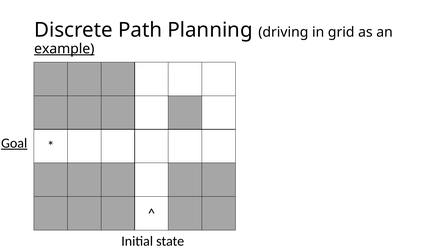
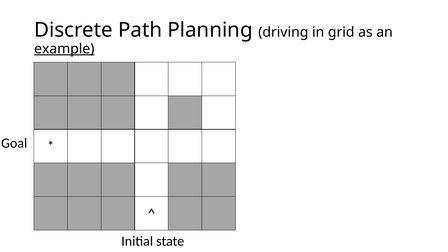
Goal underline: present -> none
